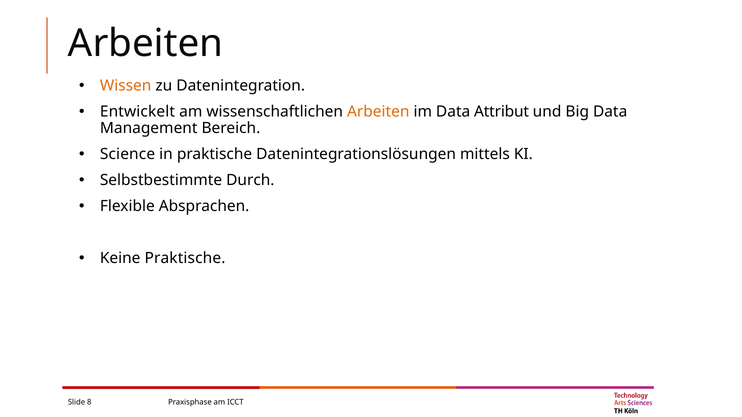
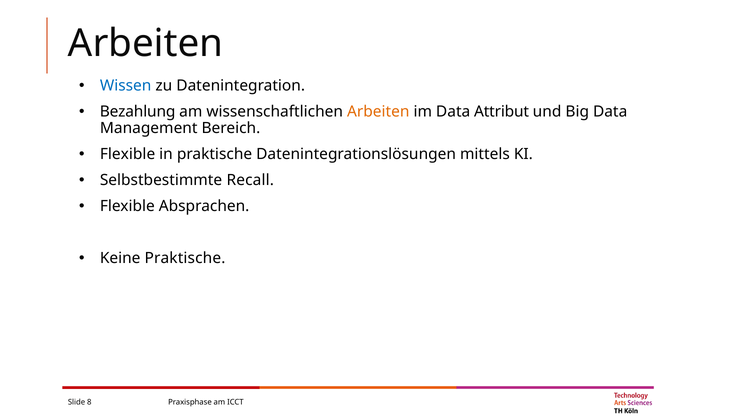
Wissen colour: orange -> blue
Entwickelt: Entwickelt -> Bezahlung
Science at (128, 154): Science -> Flexible
Durch: Durch -> Recall
